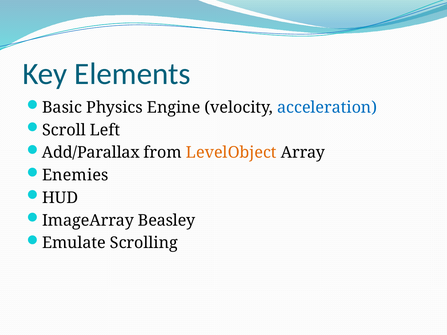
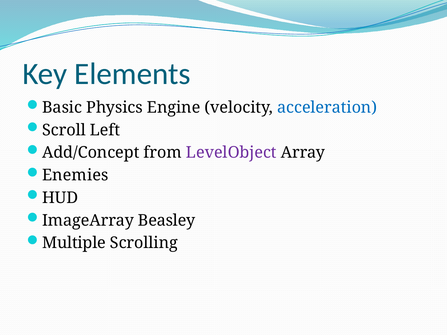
Add/Parallax: Add/Parallax -> Add/Concept
LevelObject colour: orange -> purple
Emulate: Emulate -> Multiple
